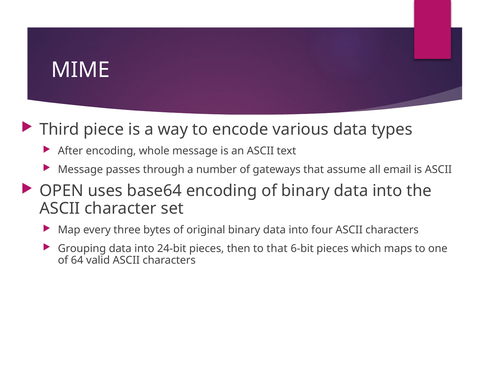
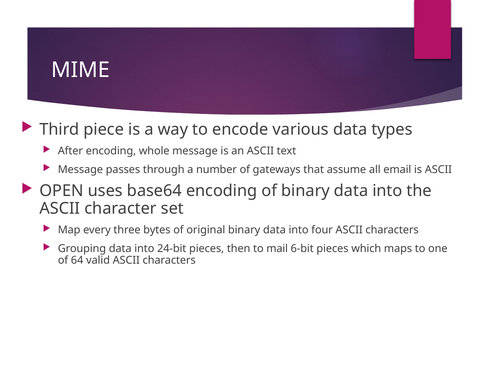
to that: that -> mail
